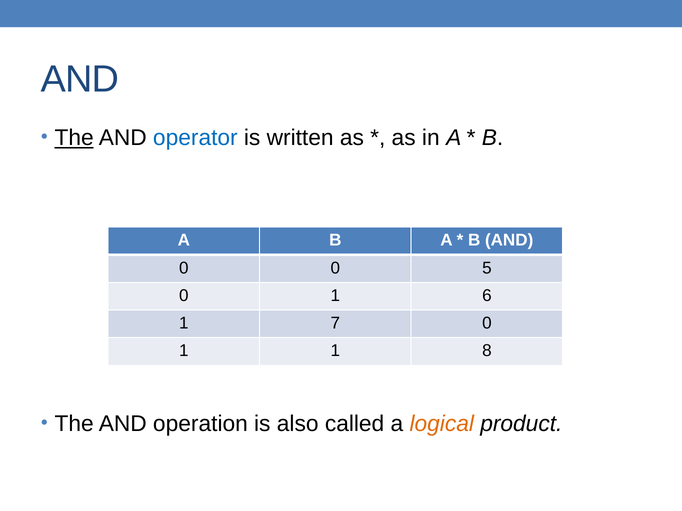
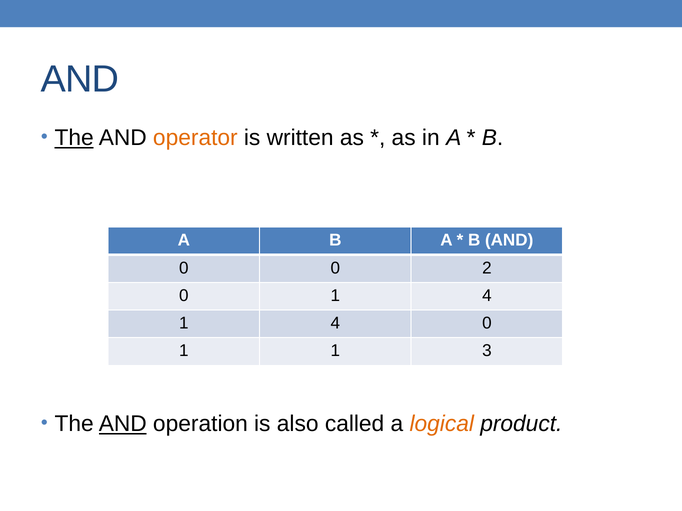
operator colour: blue -> orange
5: 5 -> 2
0 1 6: 6 -> 4
7 at (335, 324): 7 -> 4
8: 8 -> 3
AND at (123, 424) underline: none -> present
